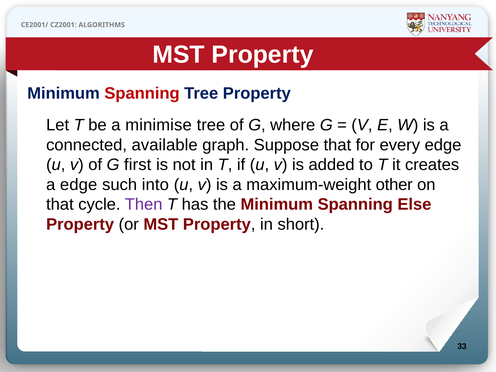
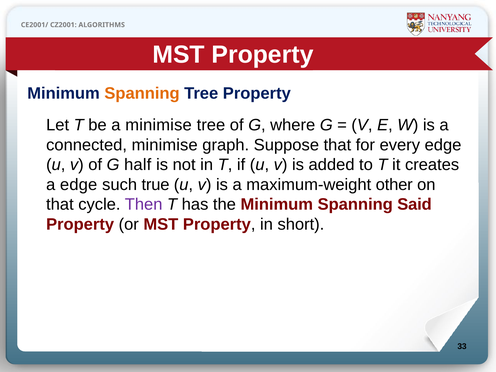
Spanning at (142, 93) colour: red -> orange
connected available: available -> minimise
first: first -> half
into: into -> true
Else: Else -> Said
